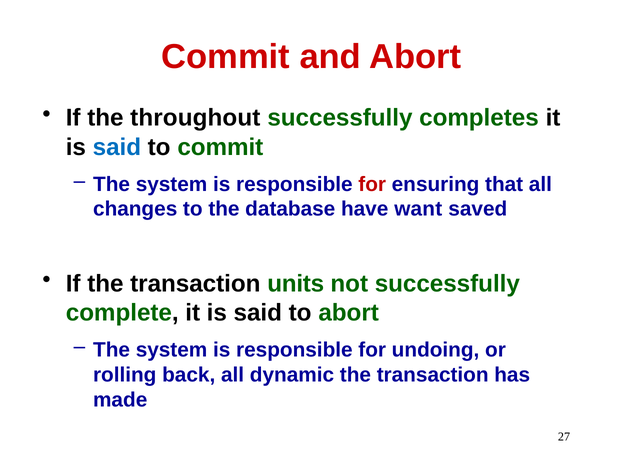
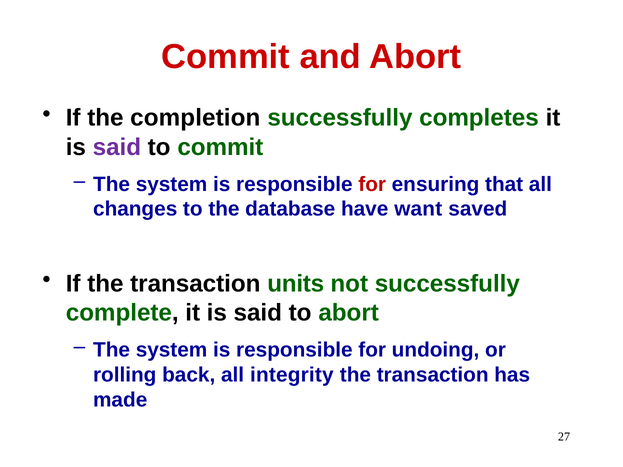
throughout: throughout -> completion
said at (117, 147) colour: blue -> purple
dynamic: dynamic -> integrity
